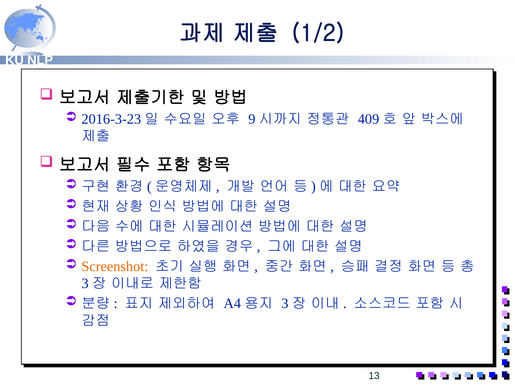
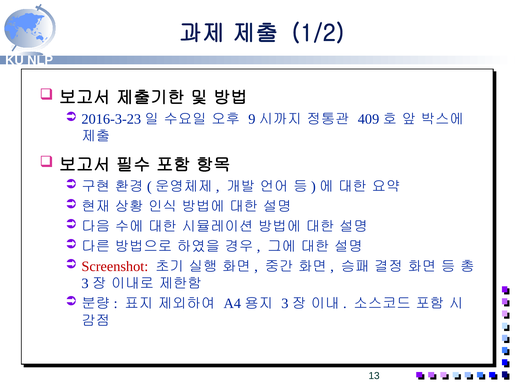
Screenshot colour: orange -> red
